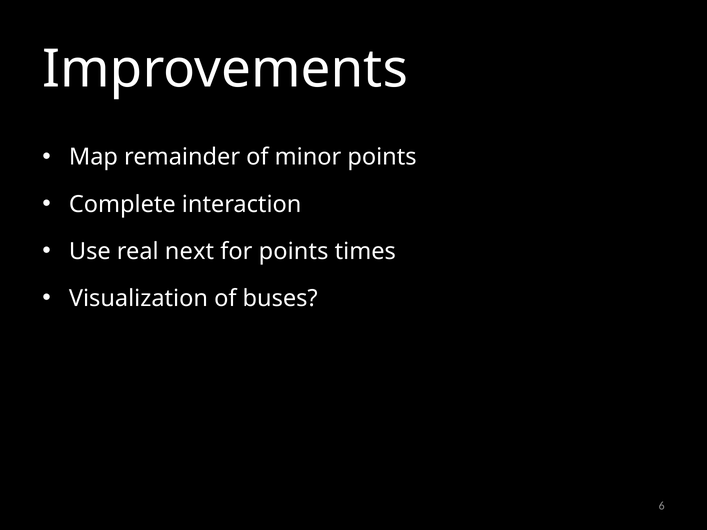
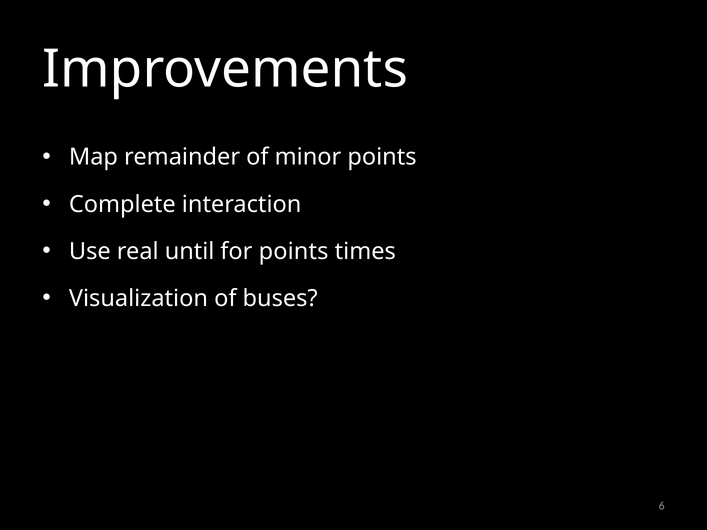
next: next -> until
